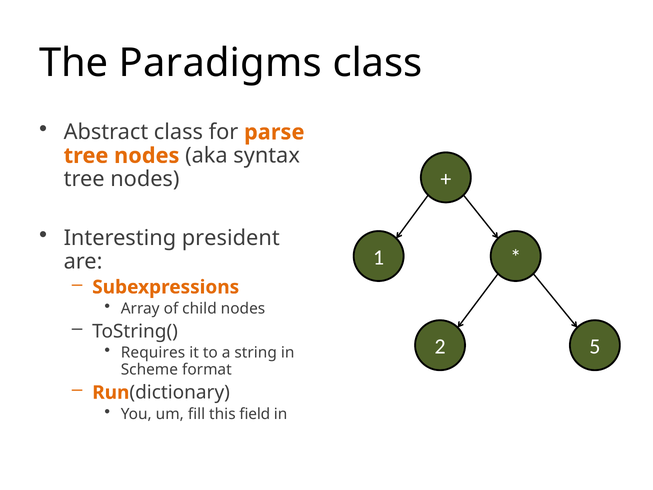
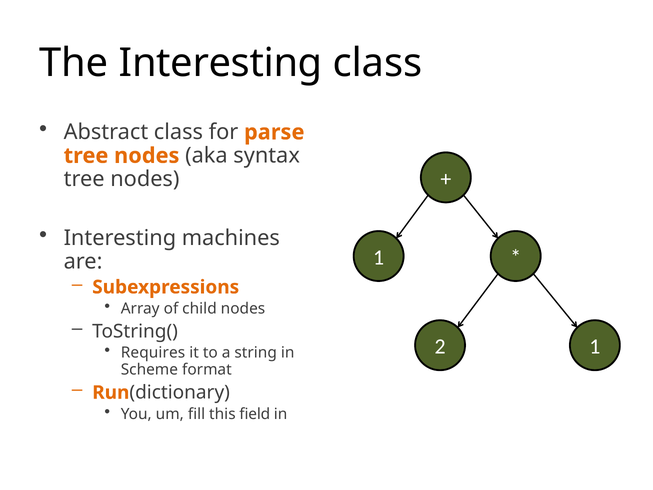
The Paradigms: Paradigms -> Interesting
president: president -> machines
2 5: 5 -> 1
